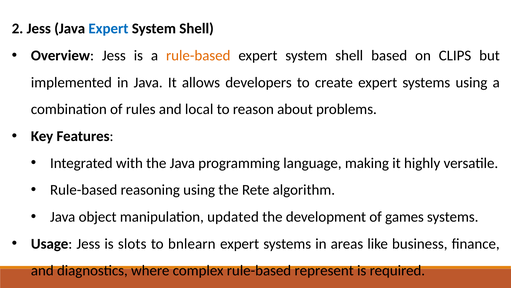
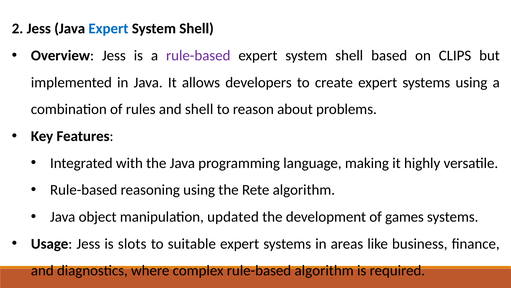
rule-based at (198, 55) colour: orange -> purple
and local: local -> shell
bnlearn: bnlearn -> suitable
rule-based represent: represent -> algorithm
